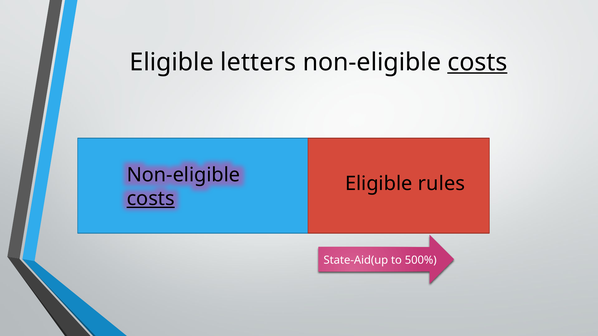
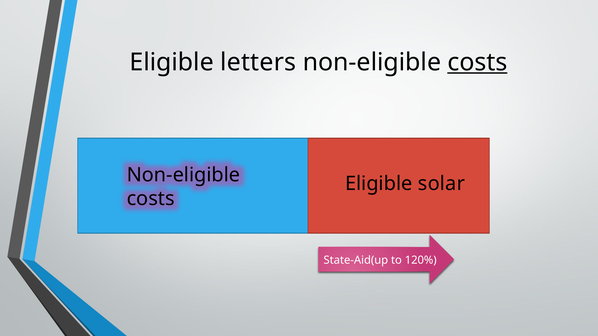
rules: rules -> solar
costs at (151, 199) underline: present -> none
500%: 500% -> 120%
